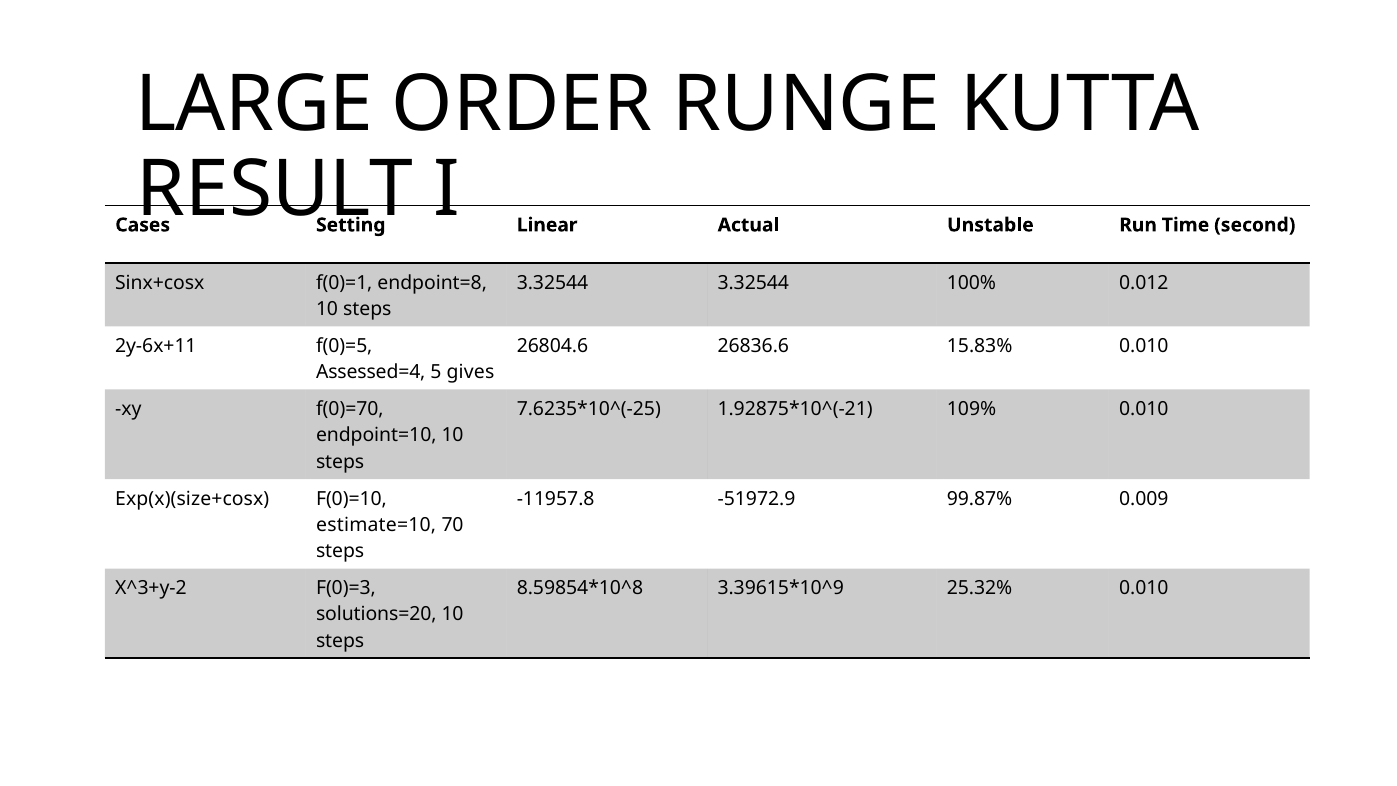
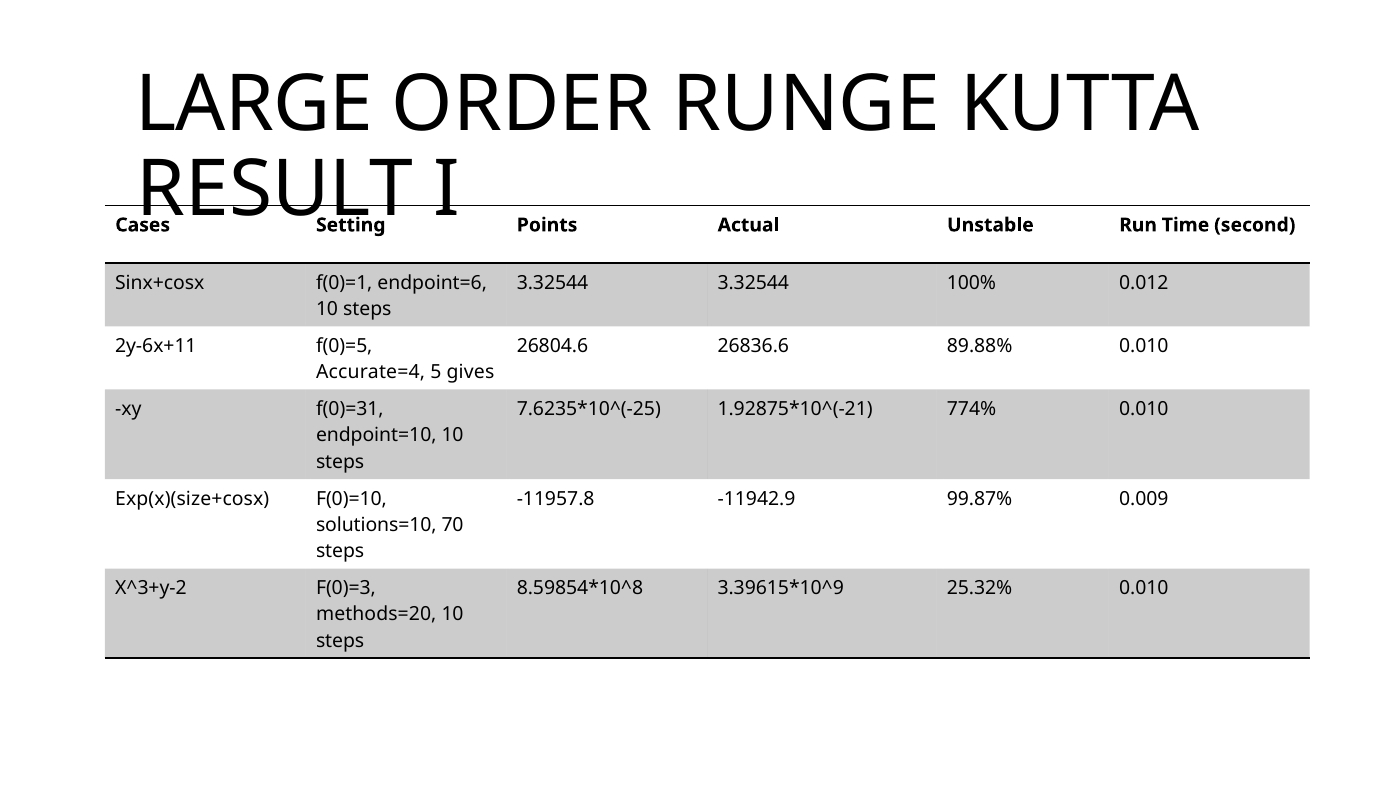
Linear: Linear -> Points
endpoint=8: endpoint=8 -> endpoint=6
15.83%: 15.83% -> 89.88%
Assessed=4: Assessed=4 -> Accurate=4
f(0)=70: f(0)=70 -> f(0)=31
109%: 109% -> 774%
-51972.9: -51972.9 -> -11942.9
estimate=10: estimate=10 -> solutions=10
solutions=20: solutions=20 -> methods=20
